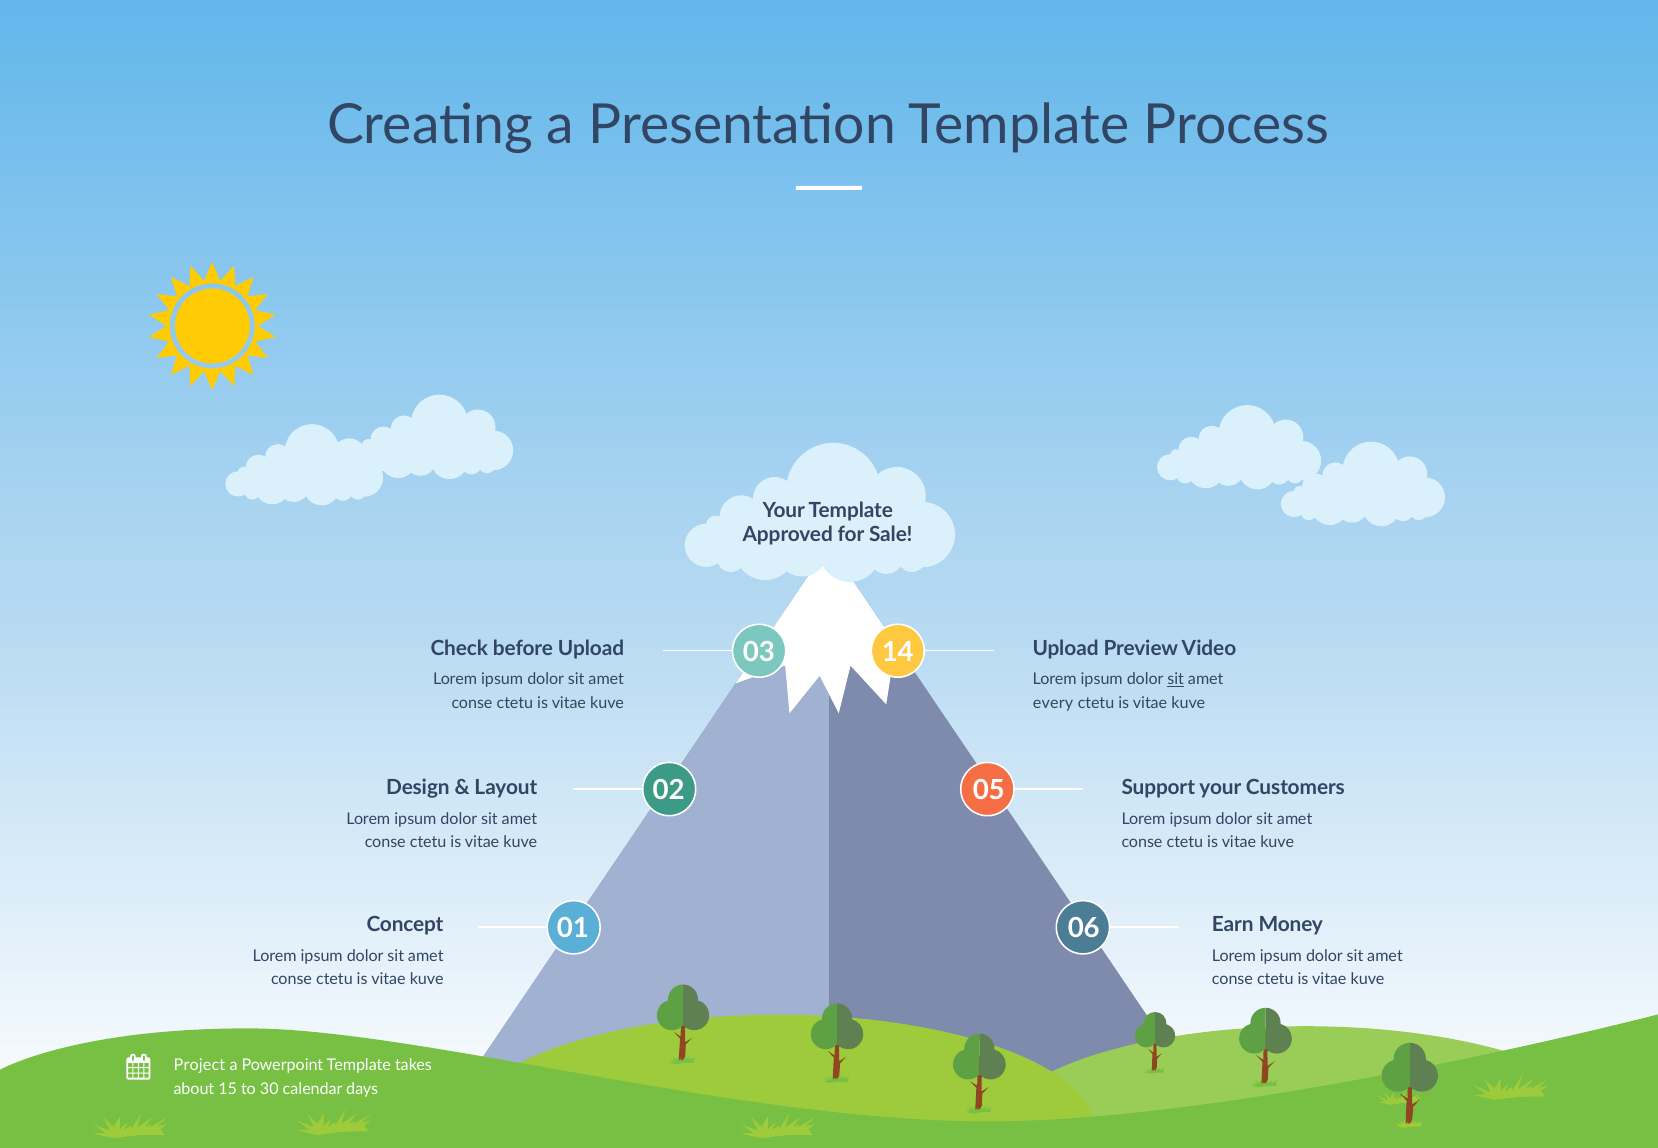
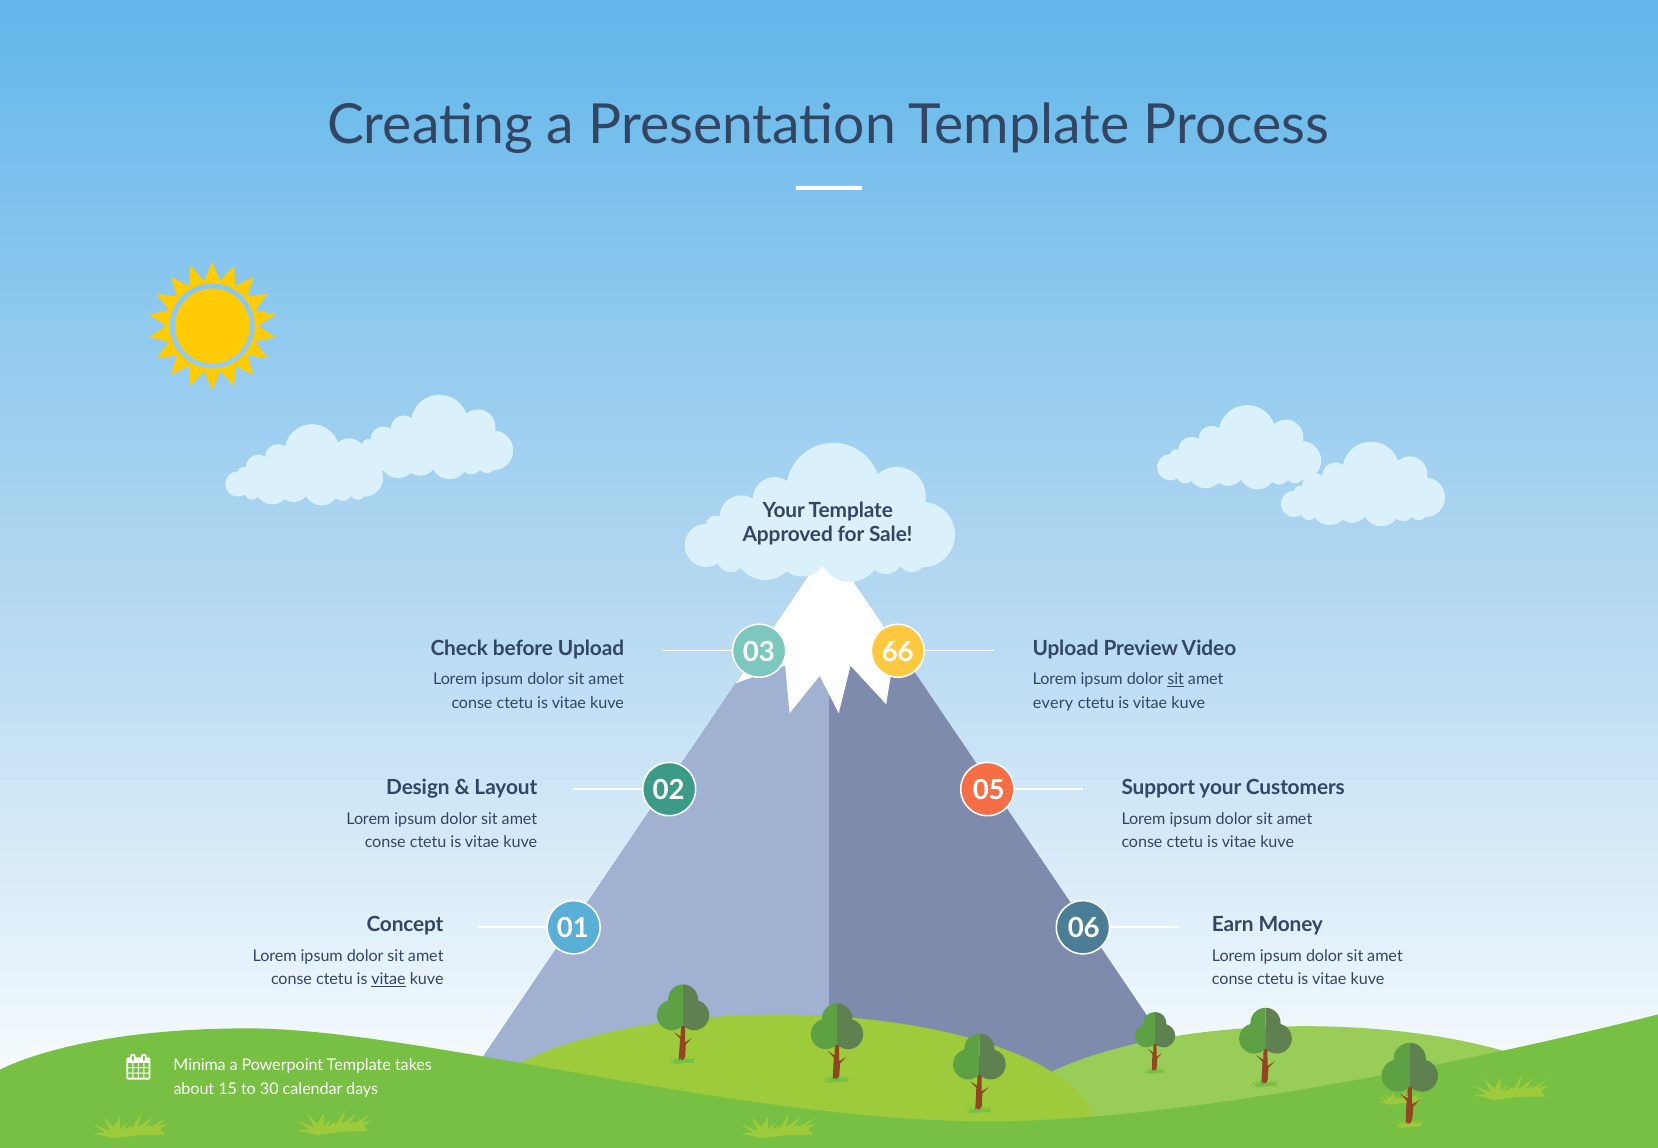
14: 14 -> 66
vitae at (388, 979) underline: none -> present
Project: Project -> Minima
